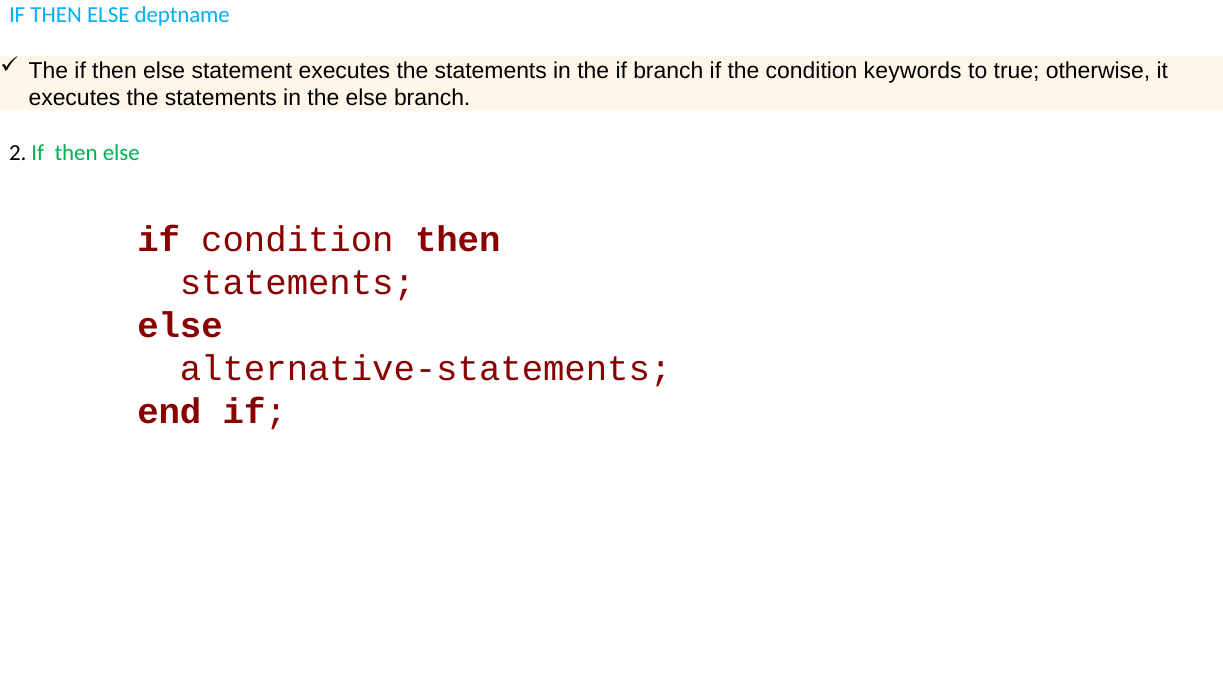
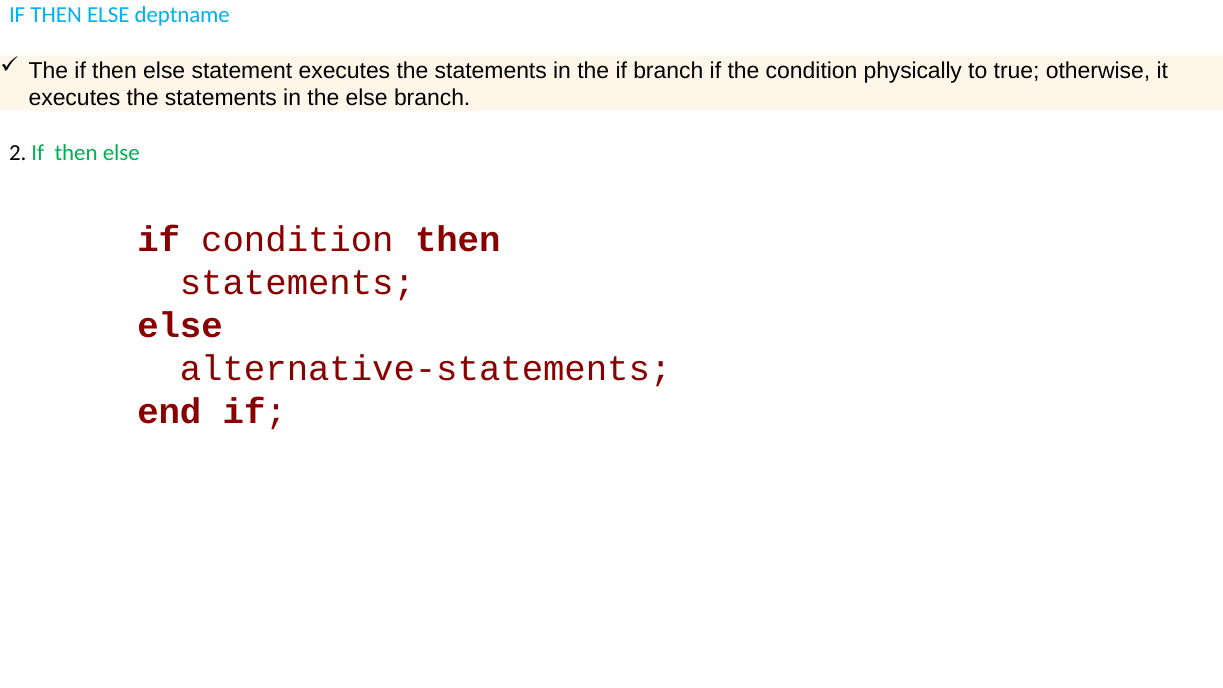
keywords: keywords -> physically
